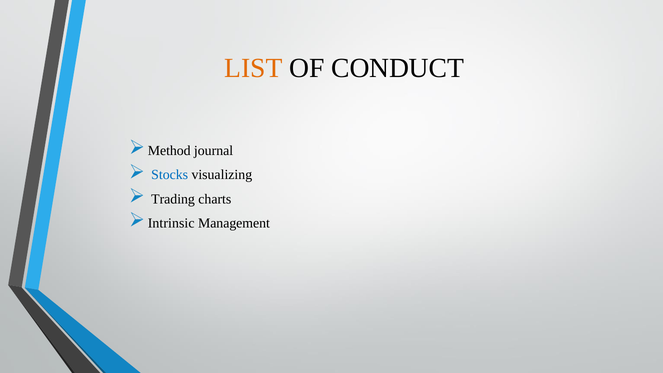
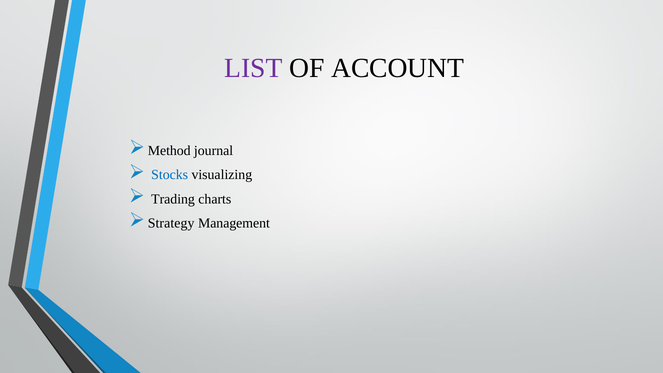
LIST colour: orange -> purple
CONDUCT: CONDUCT -> ACCOUNT
Intrinsic: Intrinsic -> Strategy
